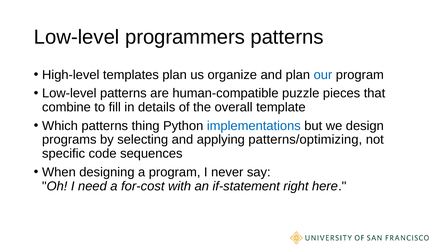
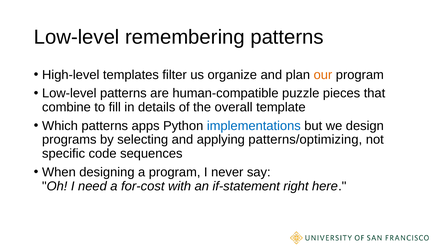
programmers: programmers -> remembering
templates plan: plan -> filter
our colour: blue -> orange
thing: thing -> apps
